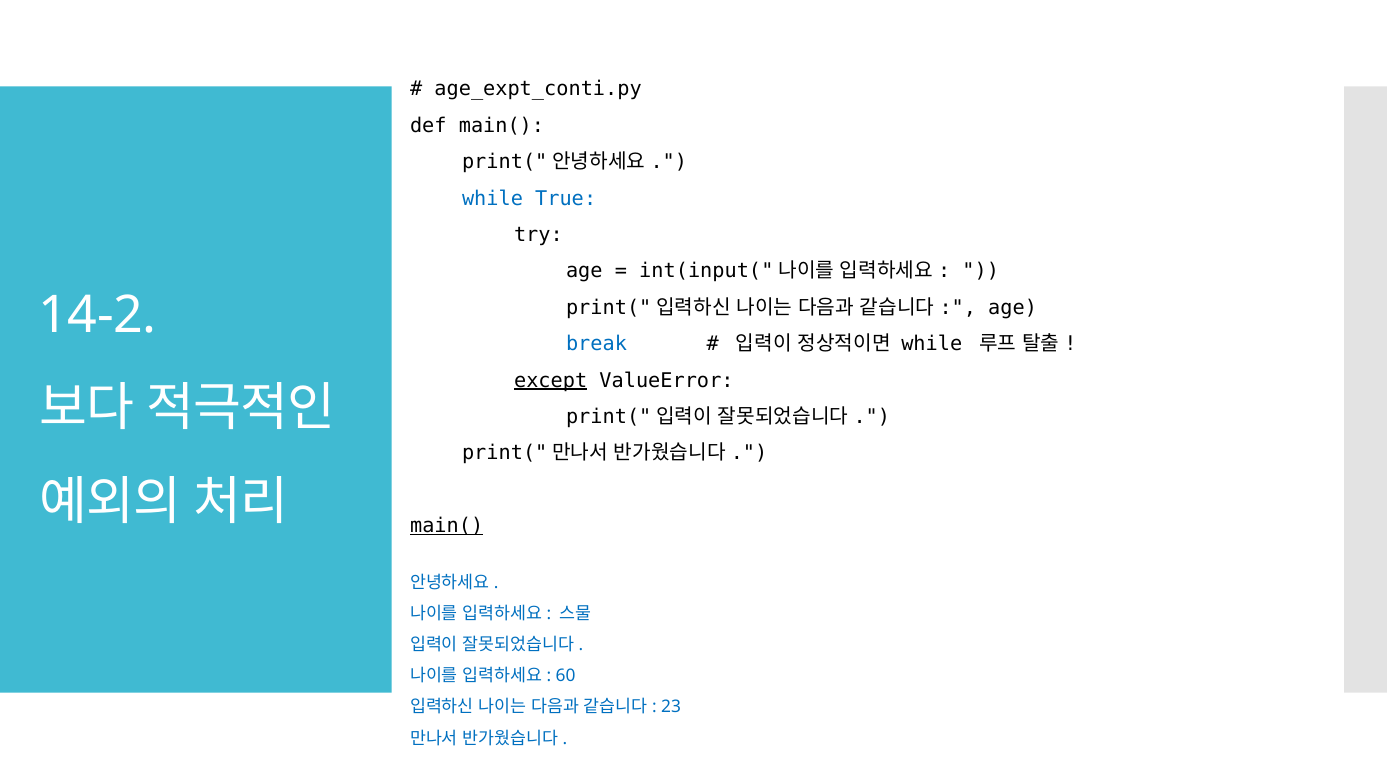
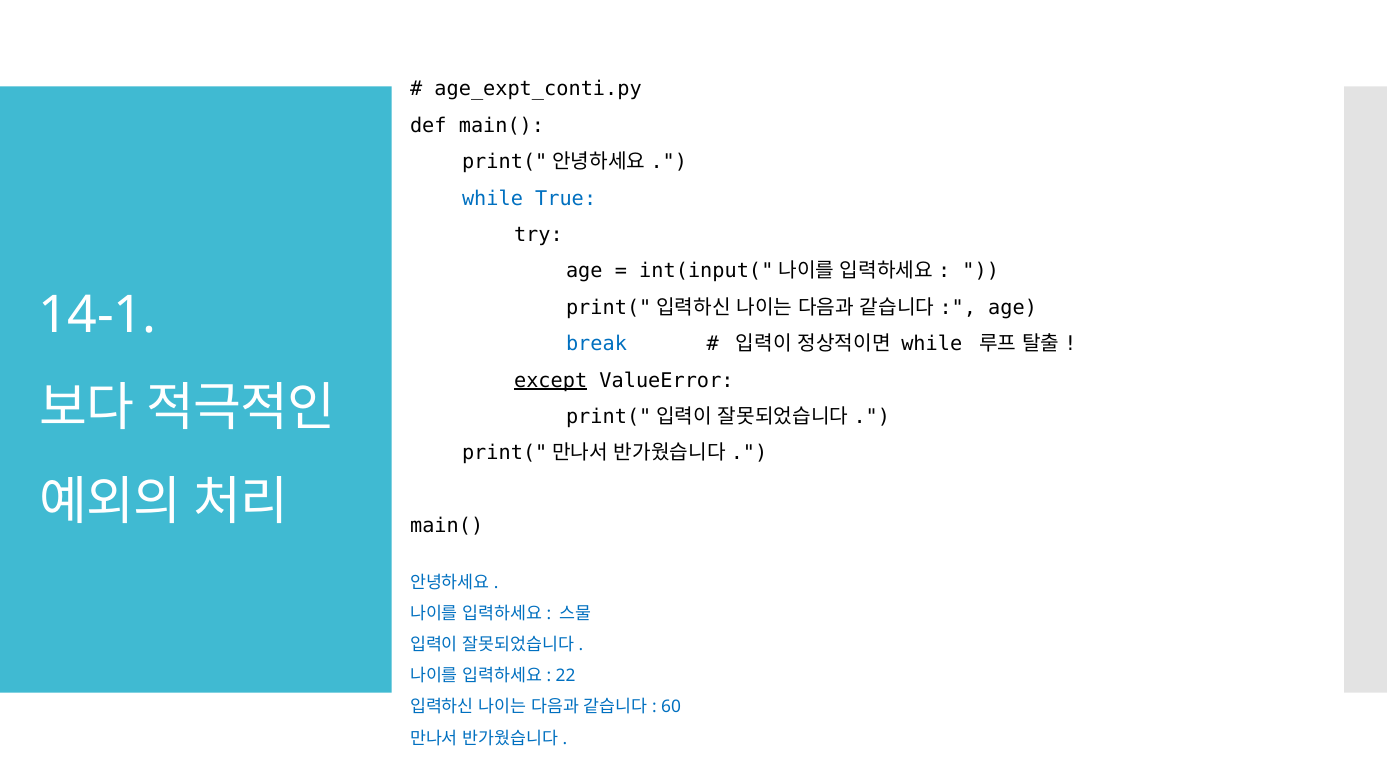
14-2: 14-2 -> 14-1
main( at (447, 526) underline: present -> none
60: 60 -> 22
23: 23 -> 60
